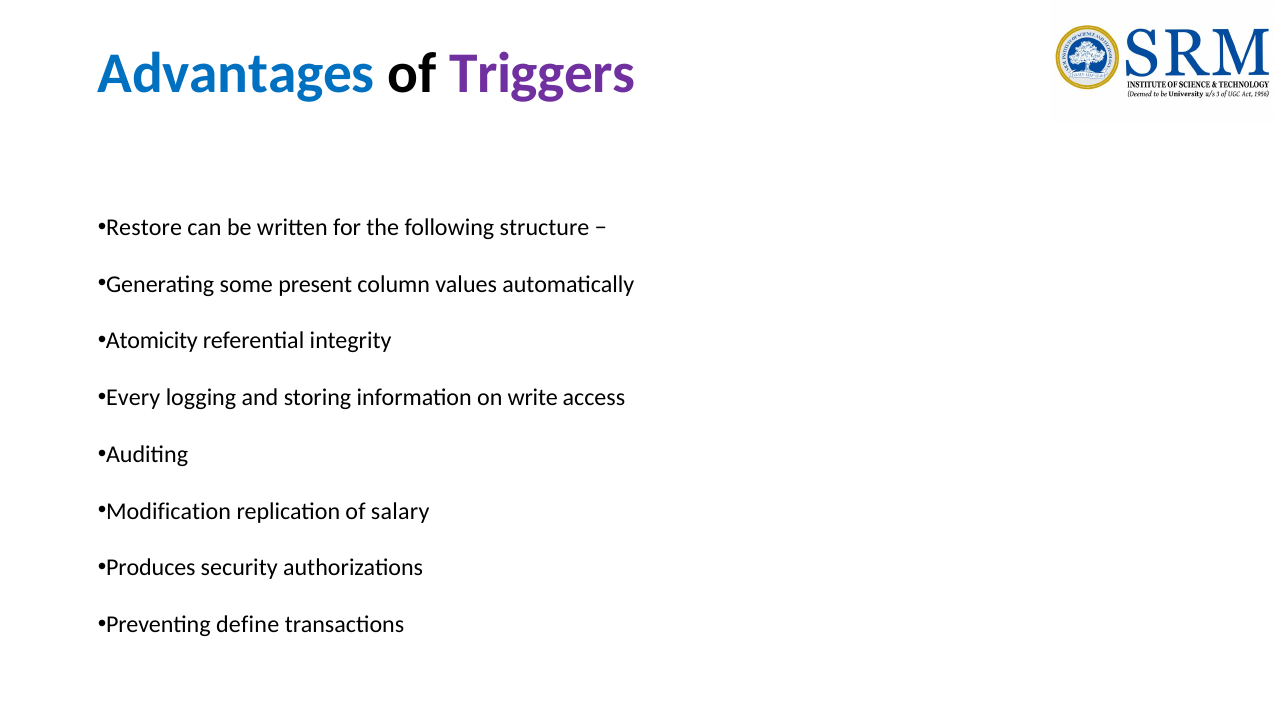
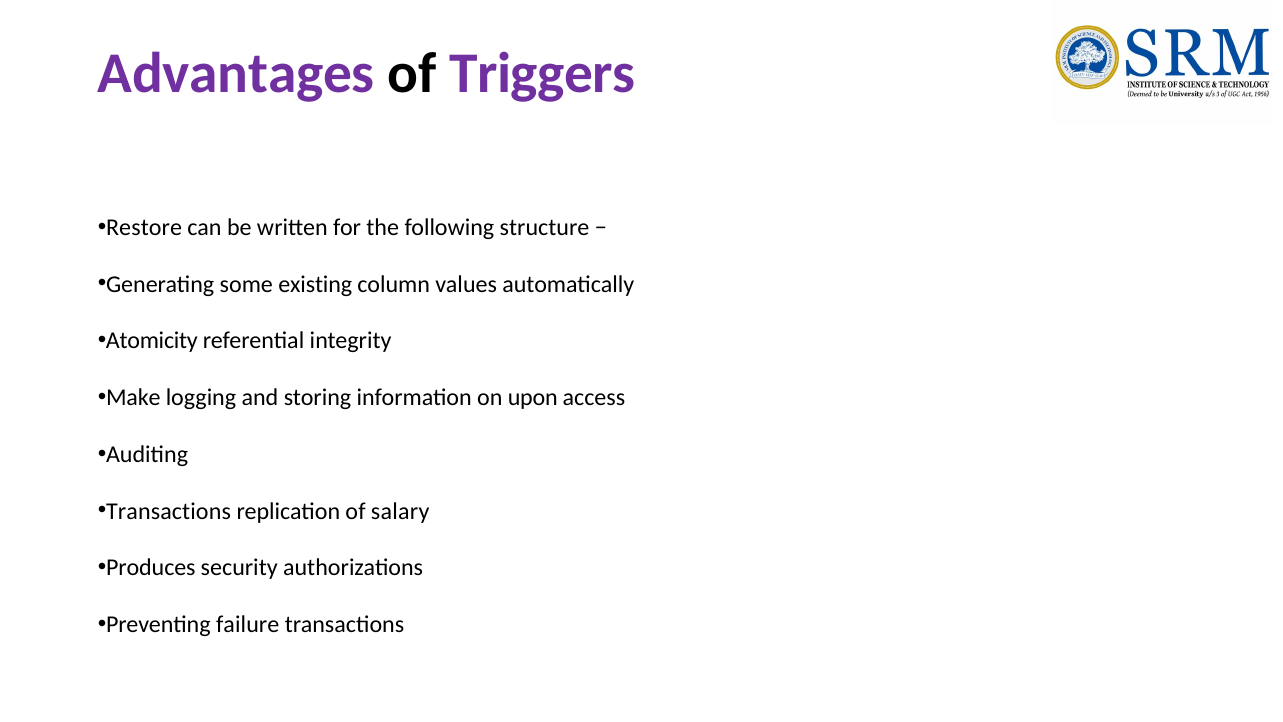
Advantages colour: blue -> purple
present: present -> existing
Every: Every -> Make
write: write -> upon
Modification at (169, 511): Modification -> Transactions
define: define -> failure
